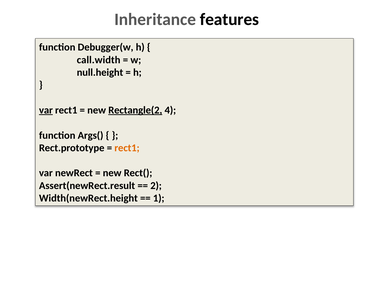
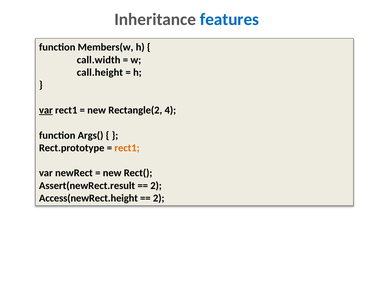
features colour: black -> blue
Debugger(w: Debugger(w -> Members(w
null.height: null.height -> call.height
Rectangle(2 underline: present -> none
Width(newRect.height: Width(newRect.height -> Access(newRect.height
1 at (159, 198): 1 -> 2
